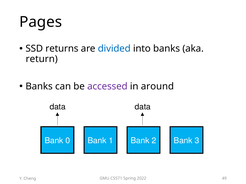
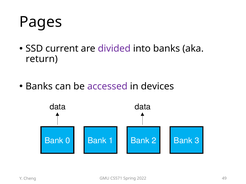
returns: returns -> current
divided colour: blue -> purple
around: around -> devices
